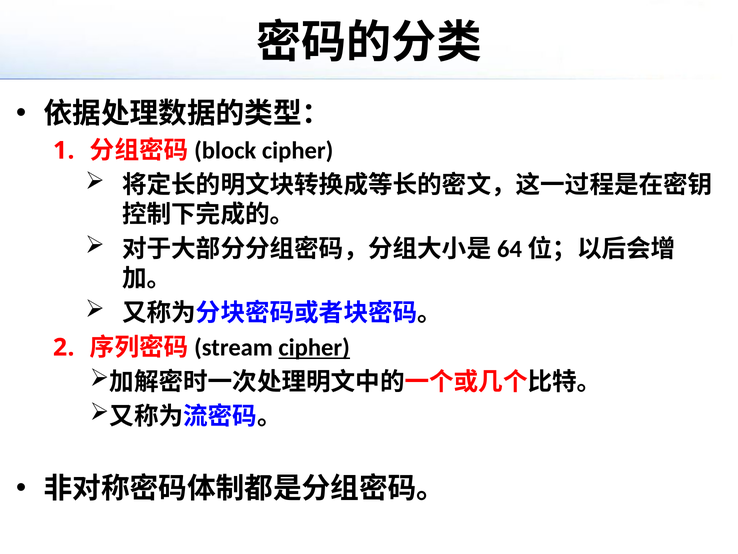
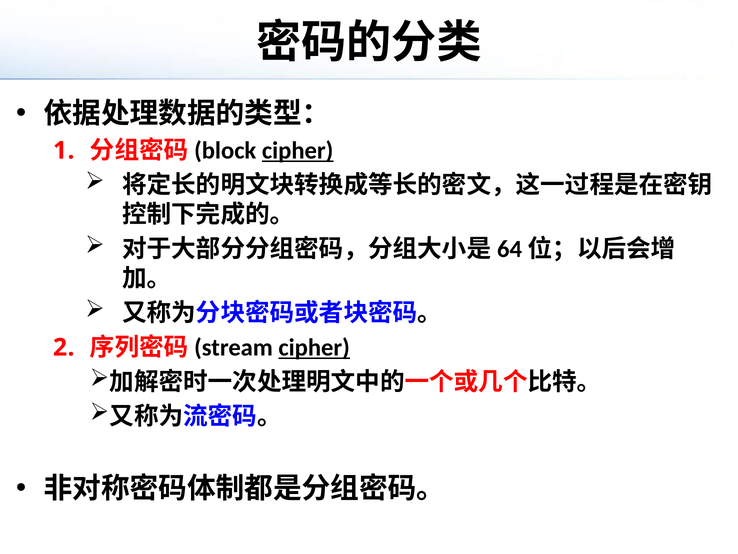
cipher at (298, 150) underline: none -> present
